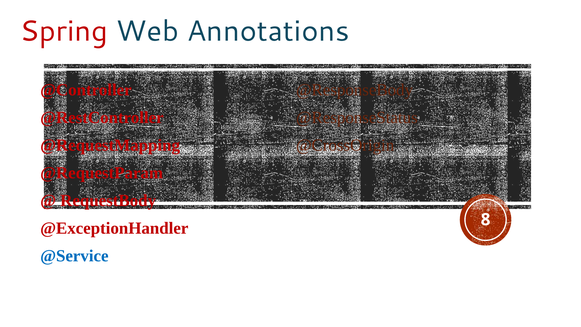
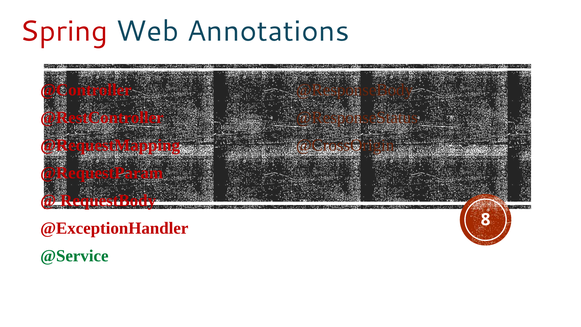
@Service colour: blue -> green
